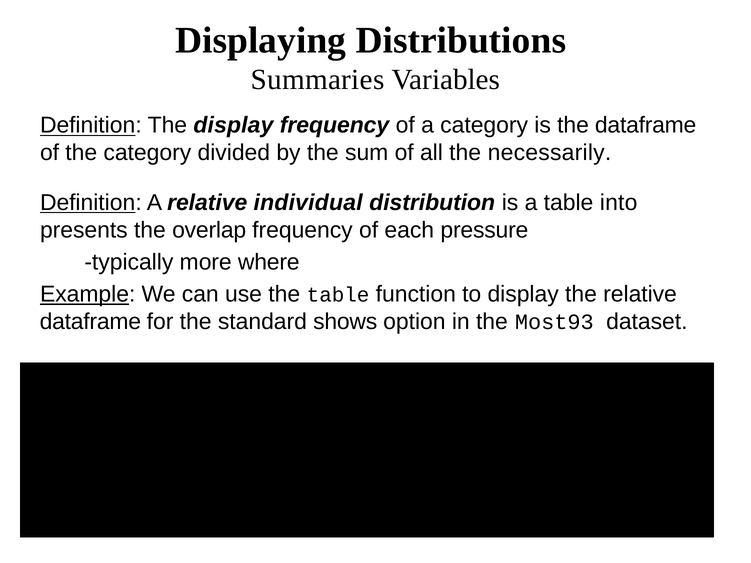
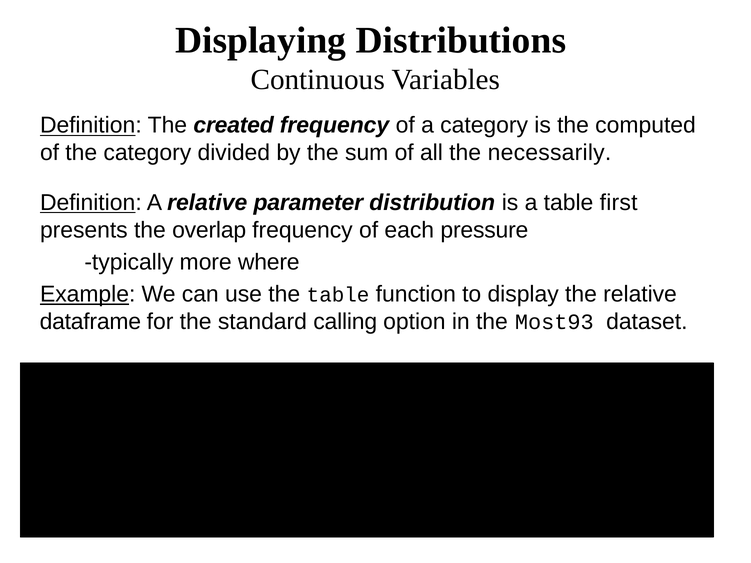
Summaries: Summaries -> Continuous
The display: display -> created
the dataframe: dataframe -> computed
individual: individual -> parameter
into: into -> first
shows: shows -> calling
